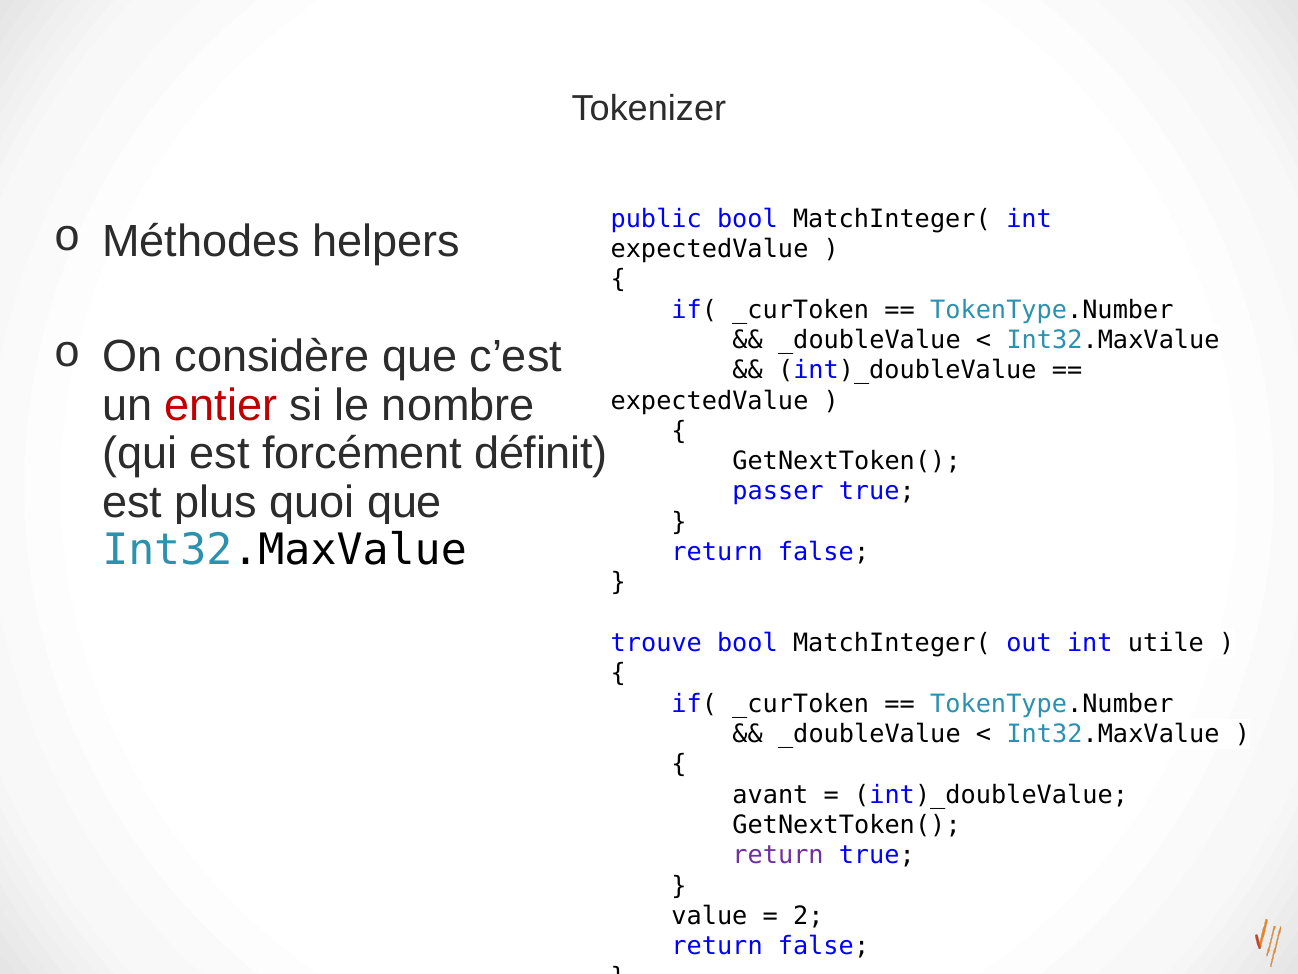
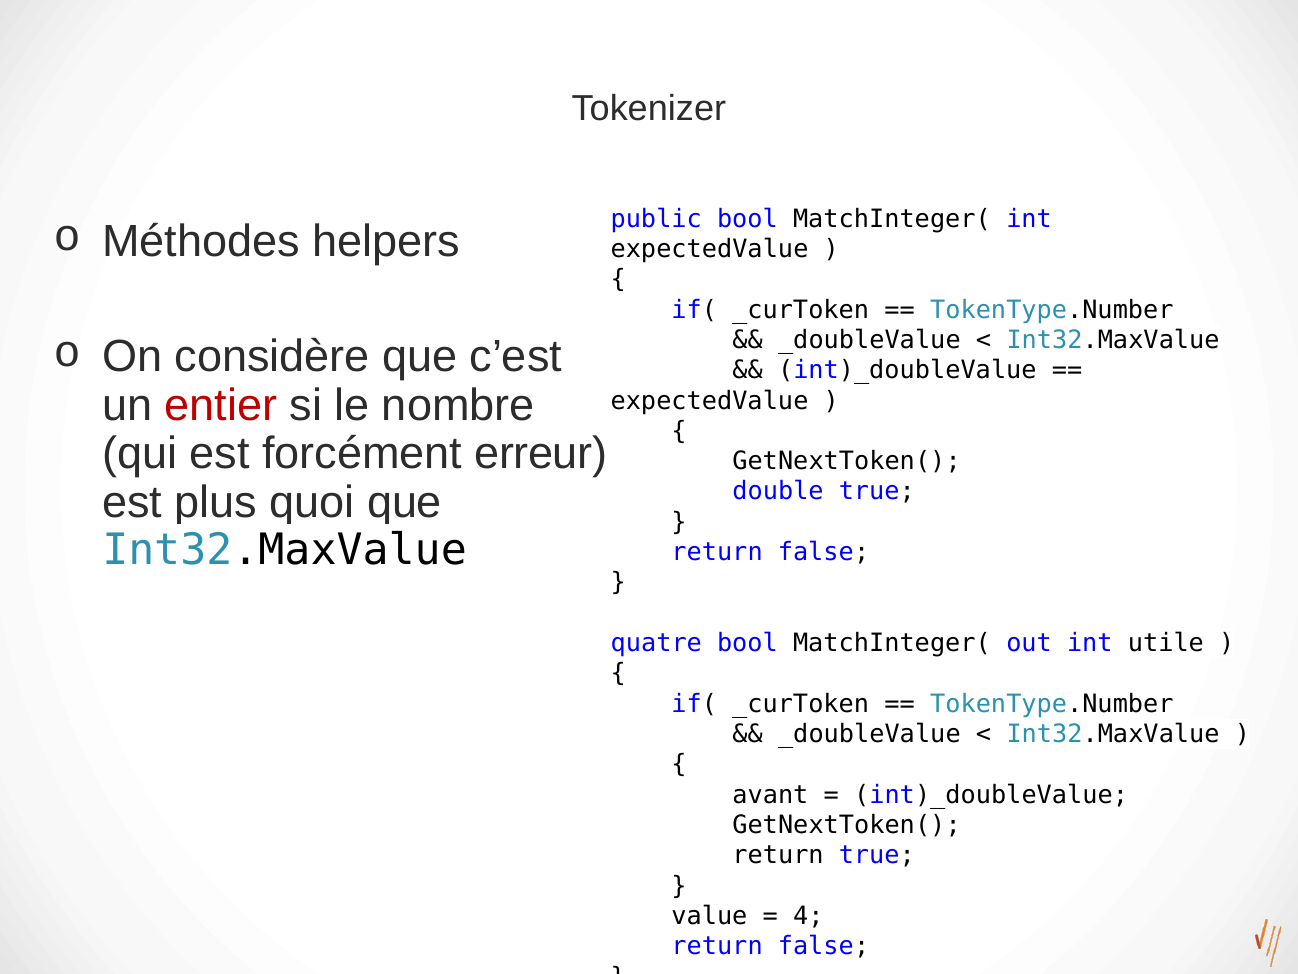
définit: définit -> erreur
passer: passer -> double
trouve: trouve -> quatre
return at (778, 855) colour: purple -> black
2: 2 -> 4
